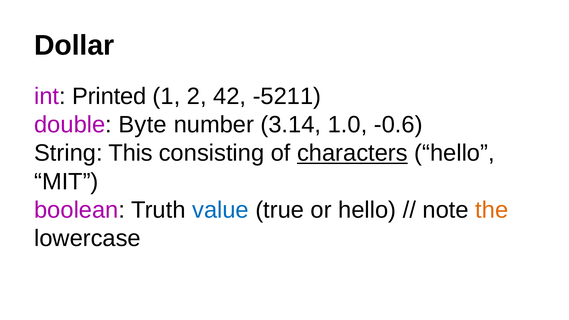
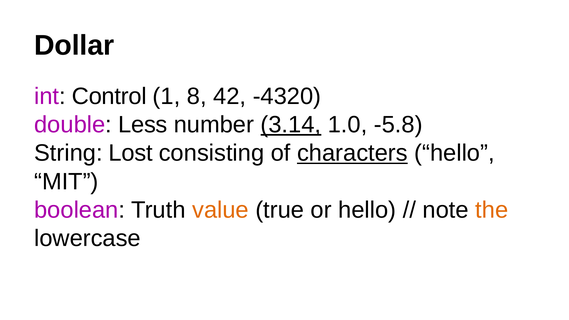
Printed: Printed -> Control
2: 2 -> 8
-5211: -5211 -> -4320
Byte: Byte -> Less
3.14 underline: none -> present
-0.6: -0.6 -> -5.8
This: This -> Lost
value colour: blue -> orange
